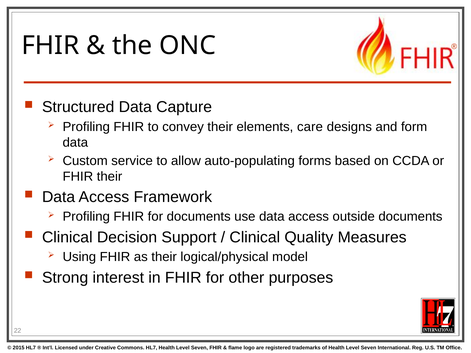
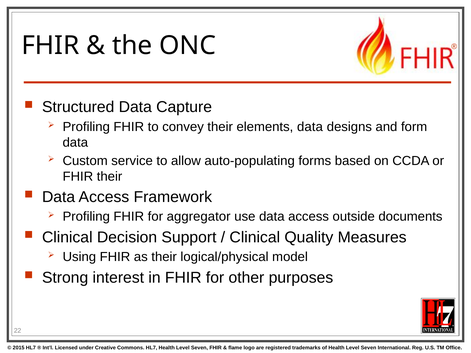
elements care: care -> data
for documents: documents -> aggregator
